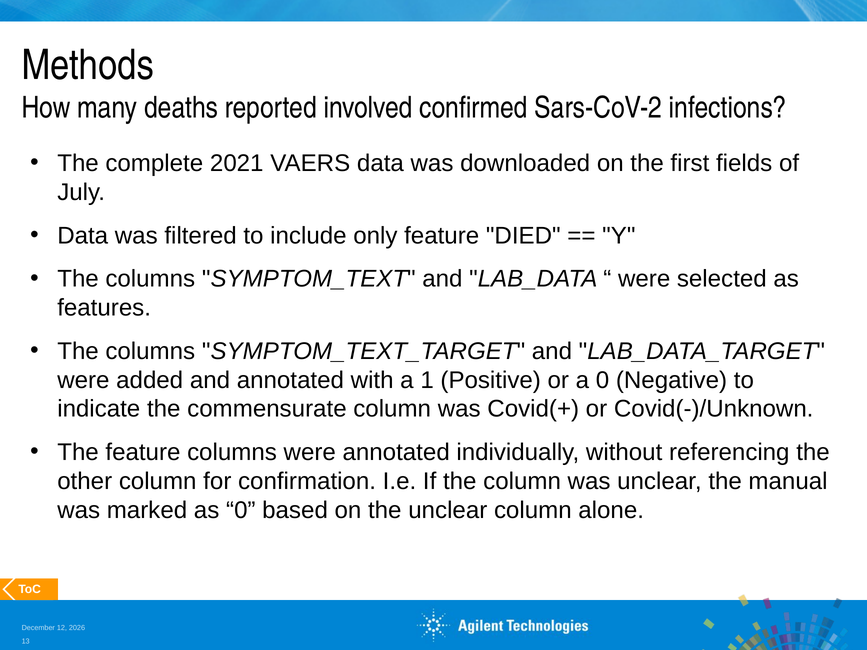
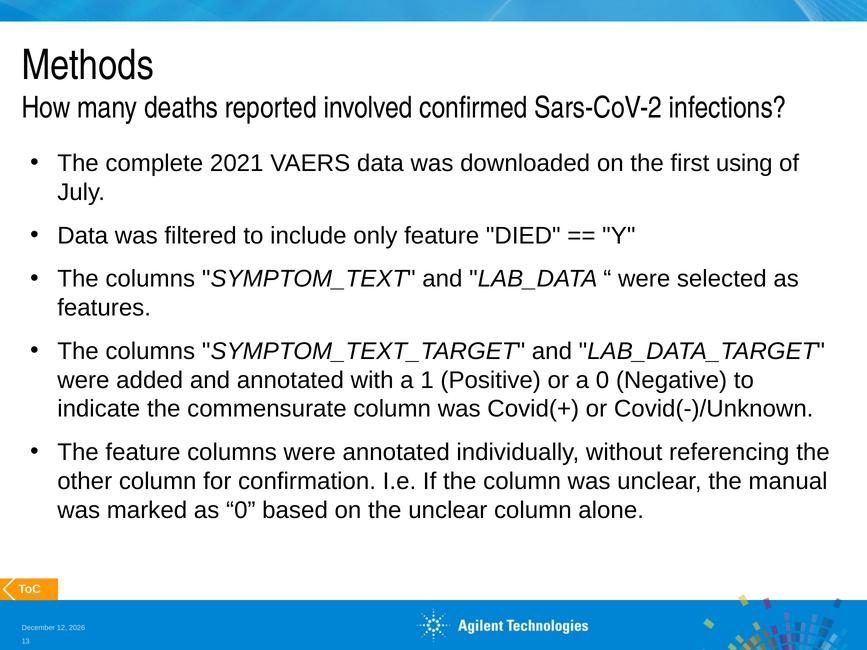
fields: fields -> using
